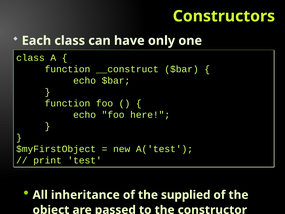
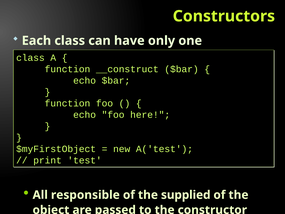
inheritance: inheritance -> responsible
